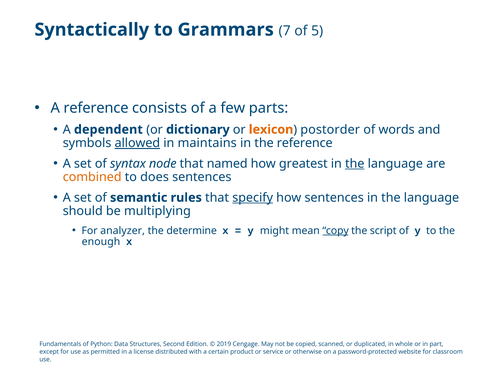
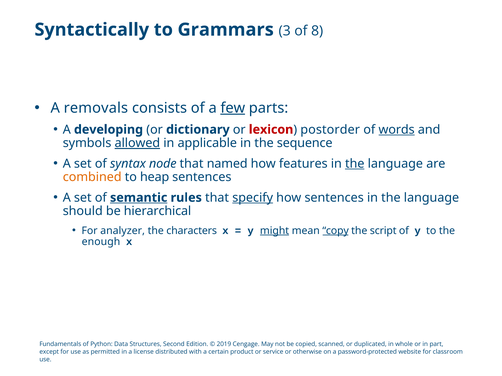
7: 7 -> 3
5: 5 -> 8
A reference: reference -> removals
few underline: none -> present
dependent: dependent -> developing
lexicon colour: orange -> red
words underline: none -> present
maintains: maintains -> applicable
the reference: reference -> sequence
greatest: greatest -> features
does: does -> heap
semantic underline: none -> present
multiplying: multiplying -> hierarchical
determine: determine -> characters
might underline: none -> present
